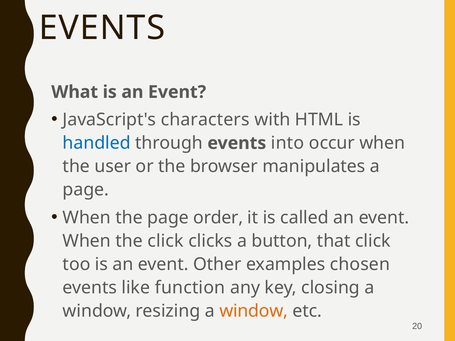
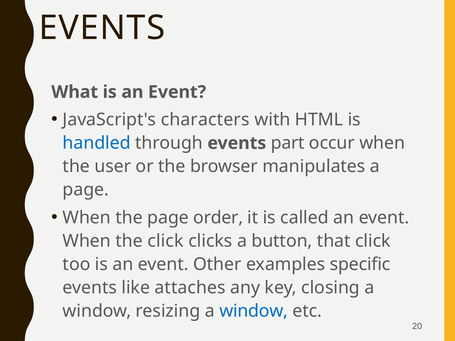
into: into -> part
chosen: chosen -> specific
function: function -> attaches
window at (254, 311) colour: orange -> blue
